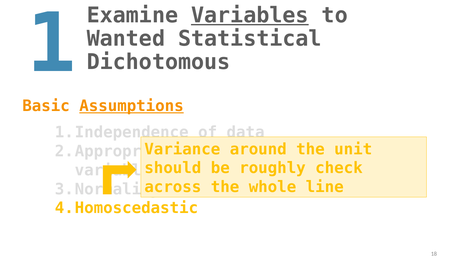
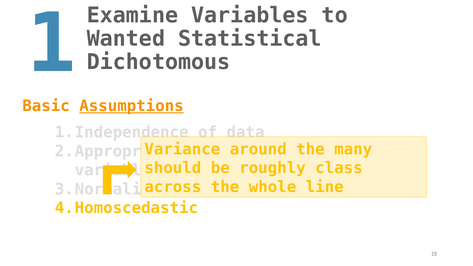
Variables at (250, 15) underline: present -> none
unit: unit -> many
check: check -> class
